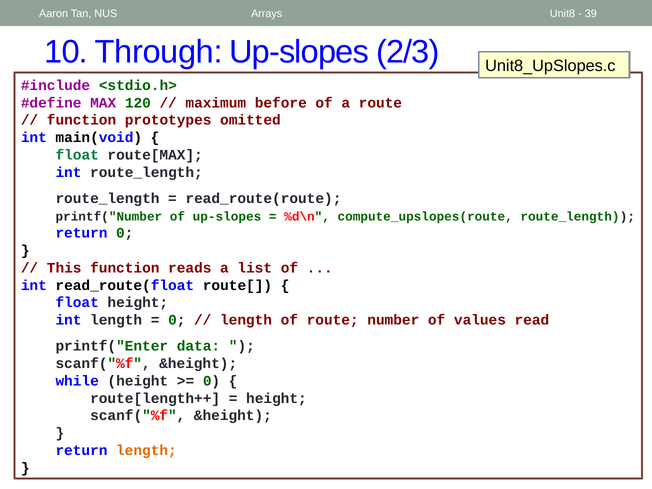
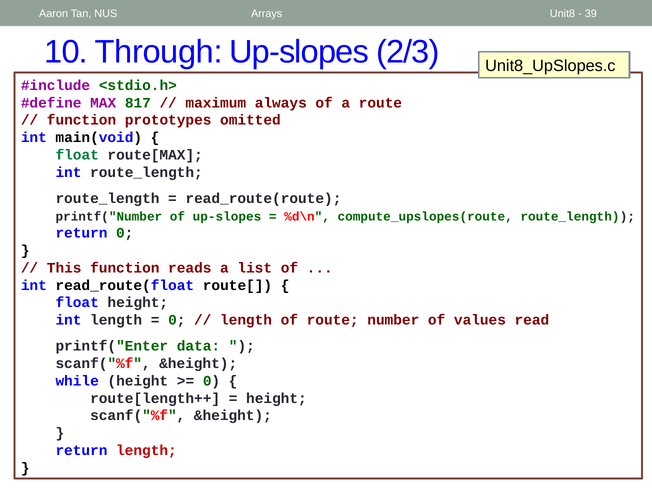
120: 120 -> 817
before: before -> always
length at (146, 450) colour: orange -> red
